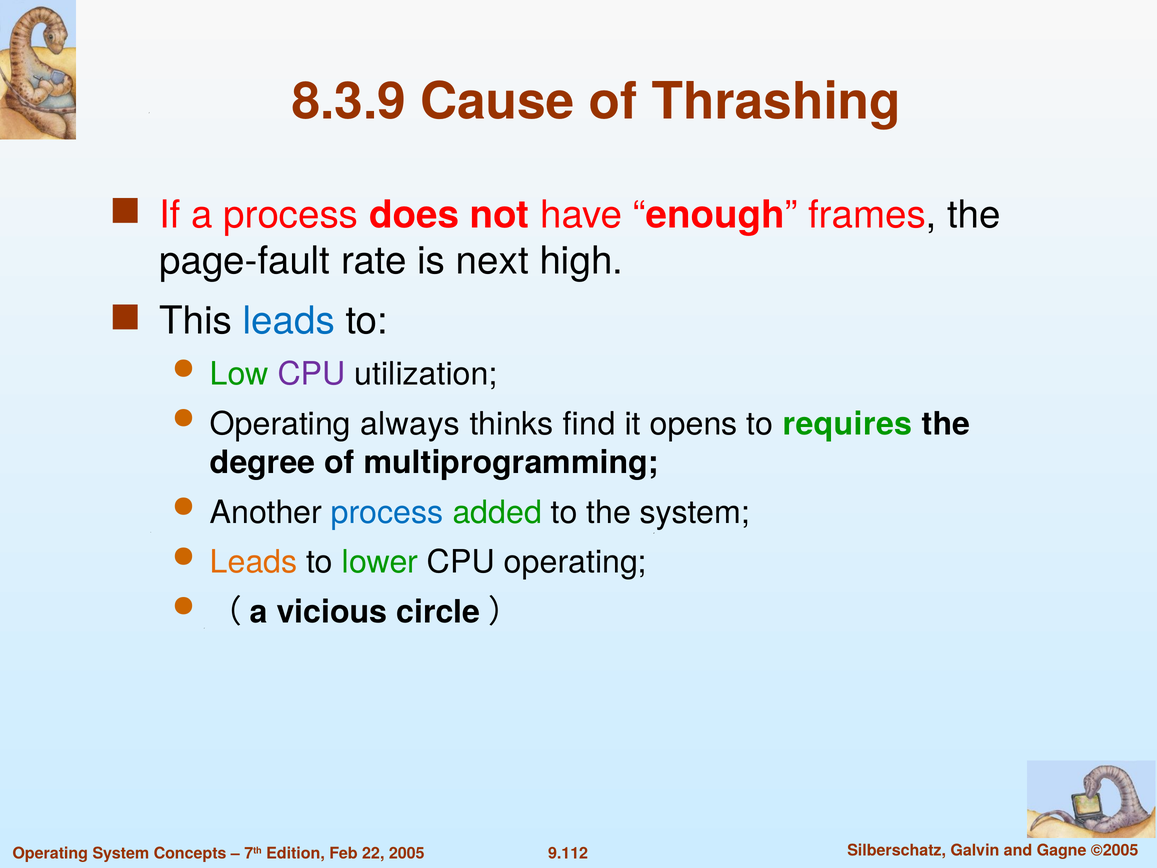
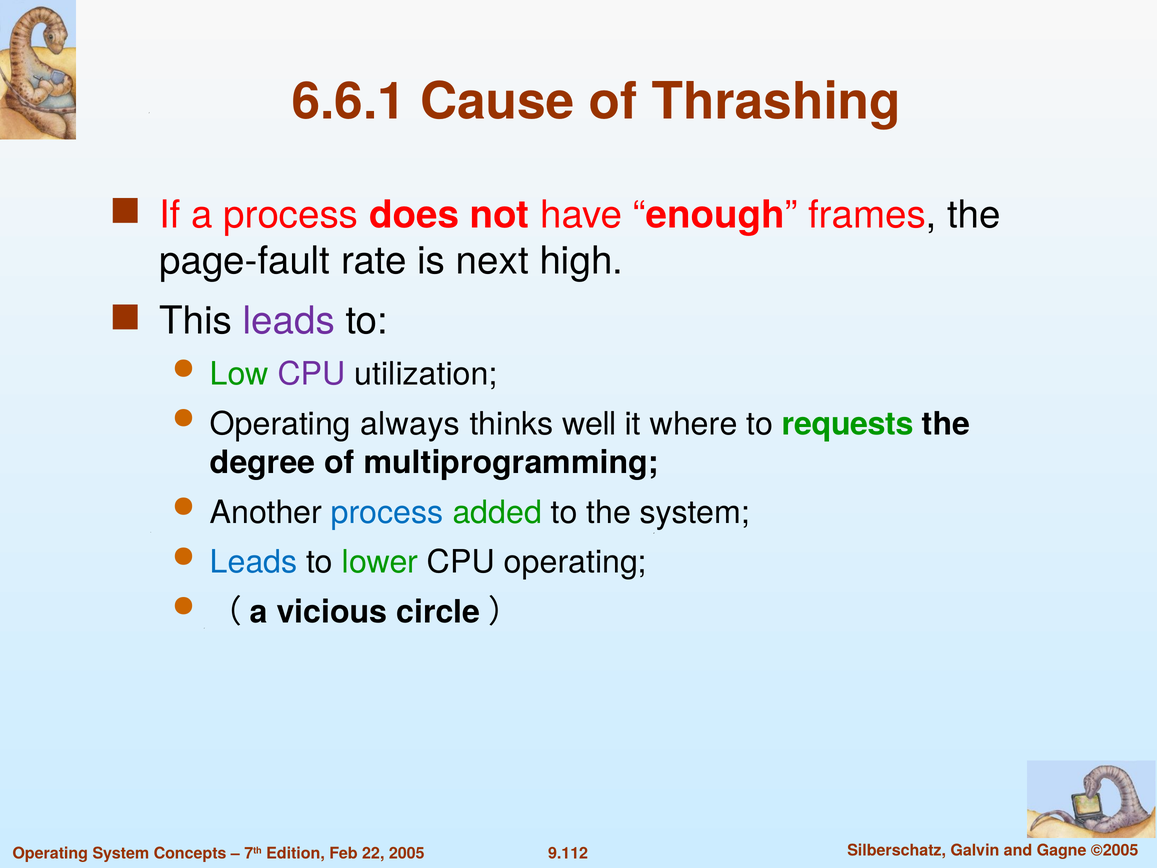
8.3.9: 8.3.9 -> 6.6.1
leads at (289, 321) colour: blue -> purple
find: find -> well
opens: opens -> where
requires: requires -> requests
Leads at (254, 562) colour: orange -> blue
